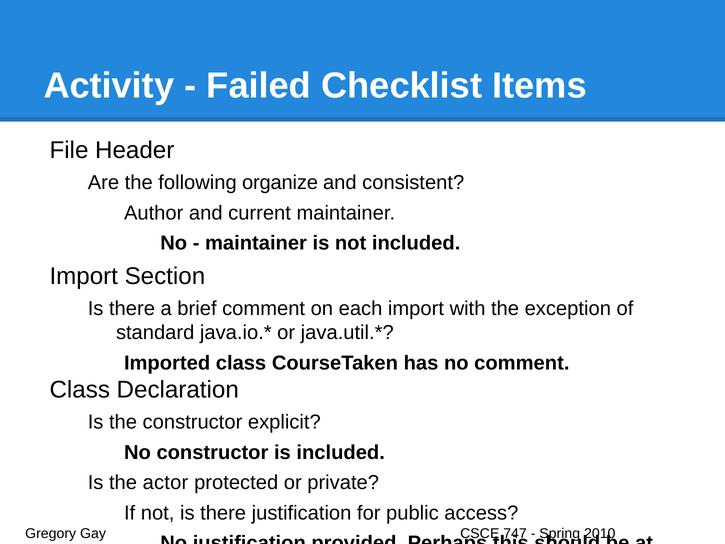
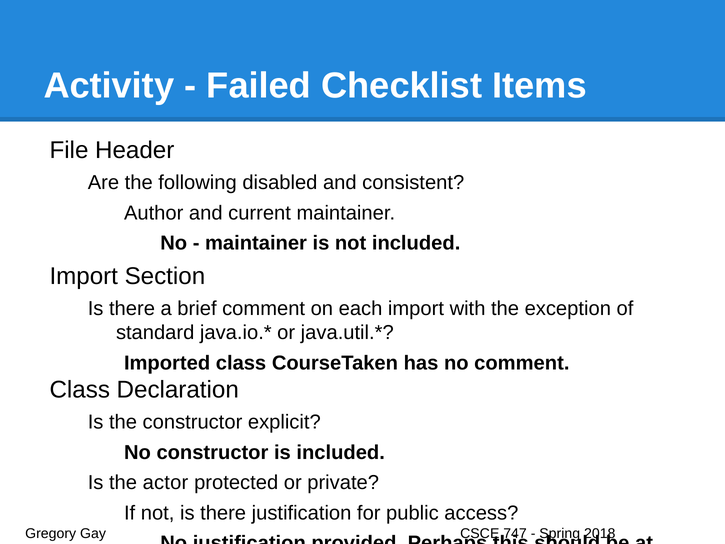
organize: organize -> disabled
2010: 2010 -> 2018
